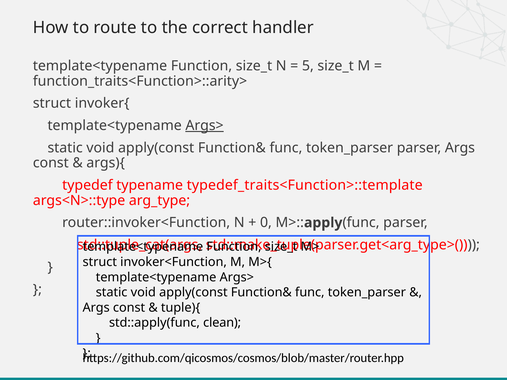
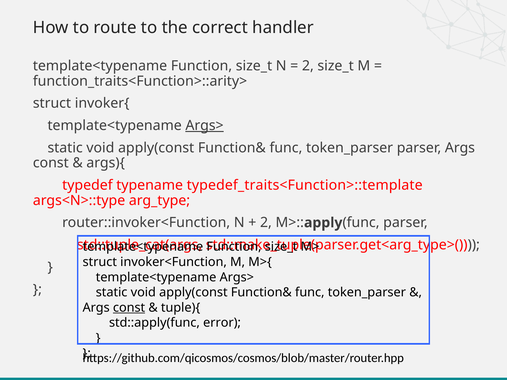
5 at (308, 66): 5 -> 2
0 at (266, 223): 0 -> 2
const at (129, 308) underline: none -> present
clean: clean -> error
